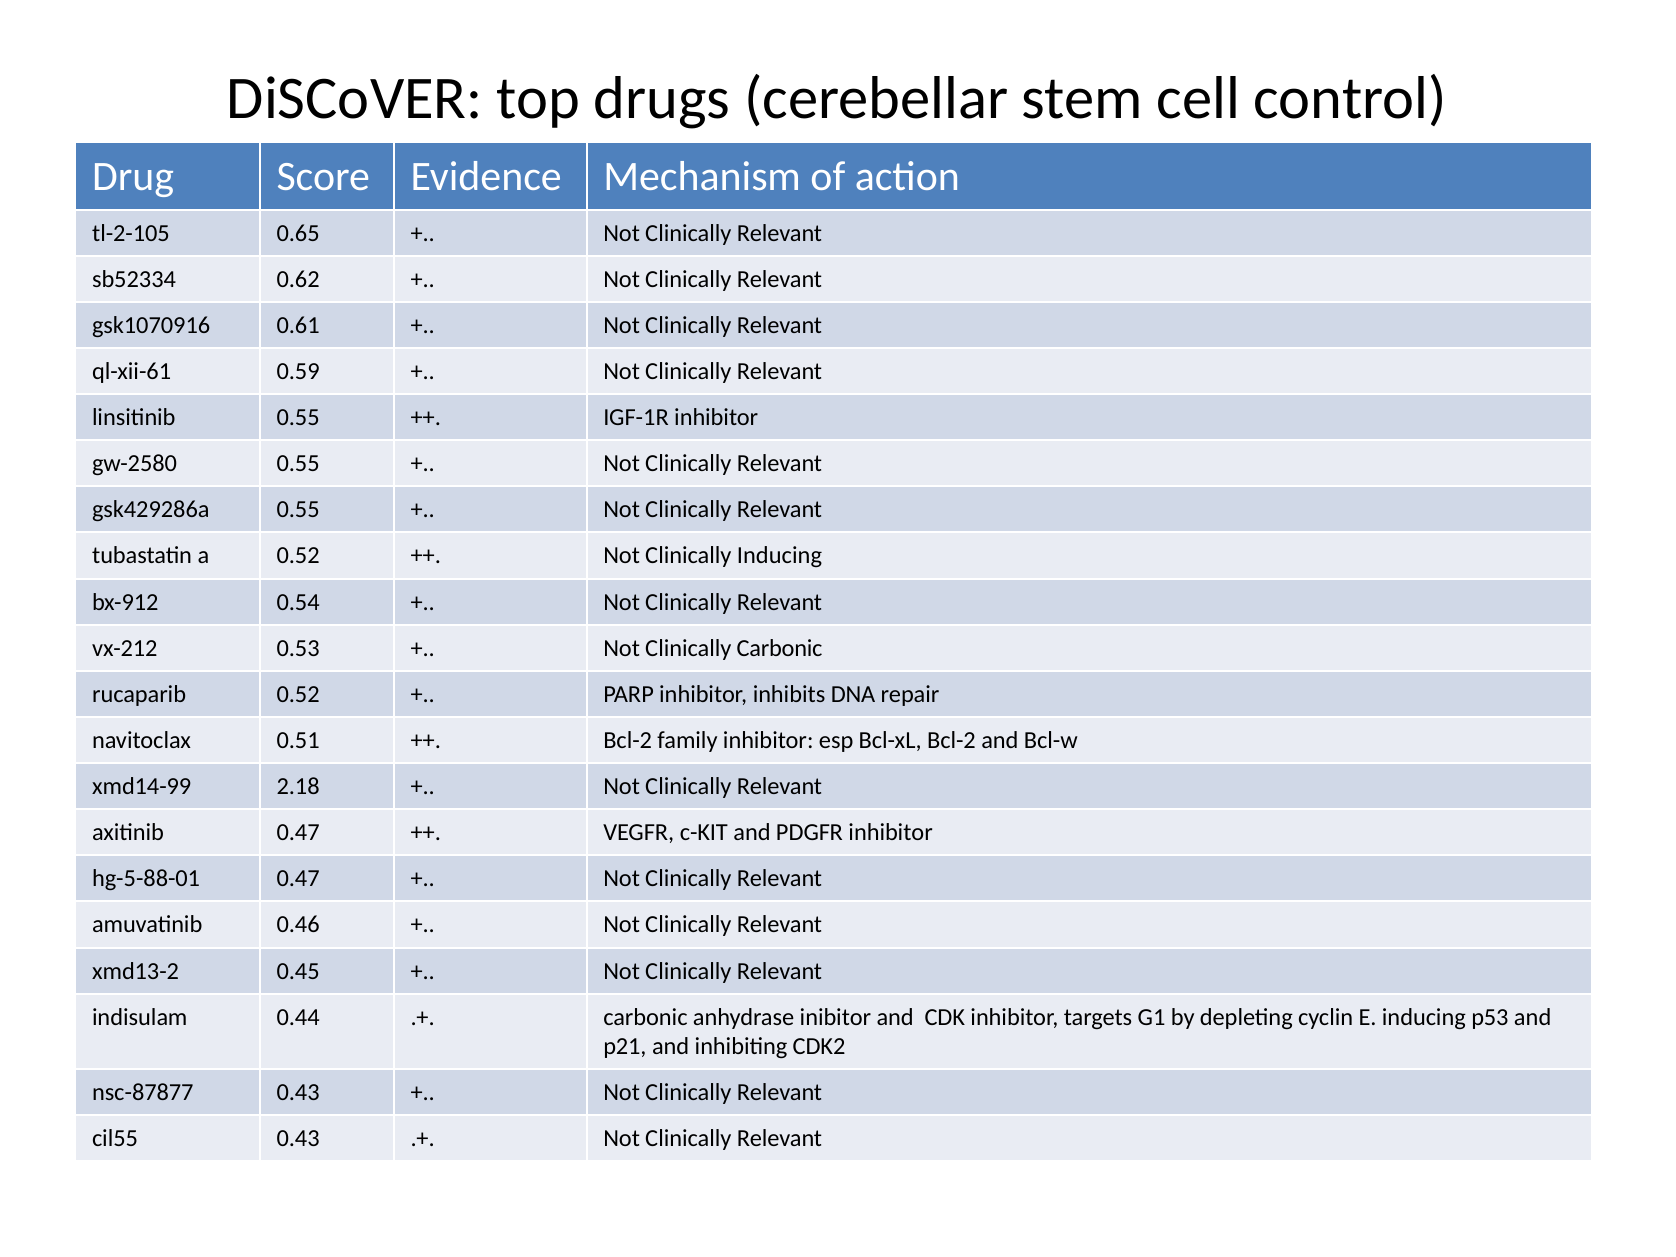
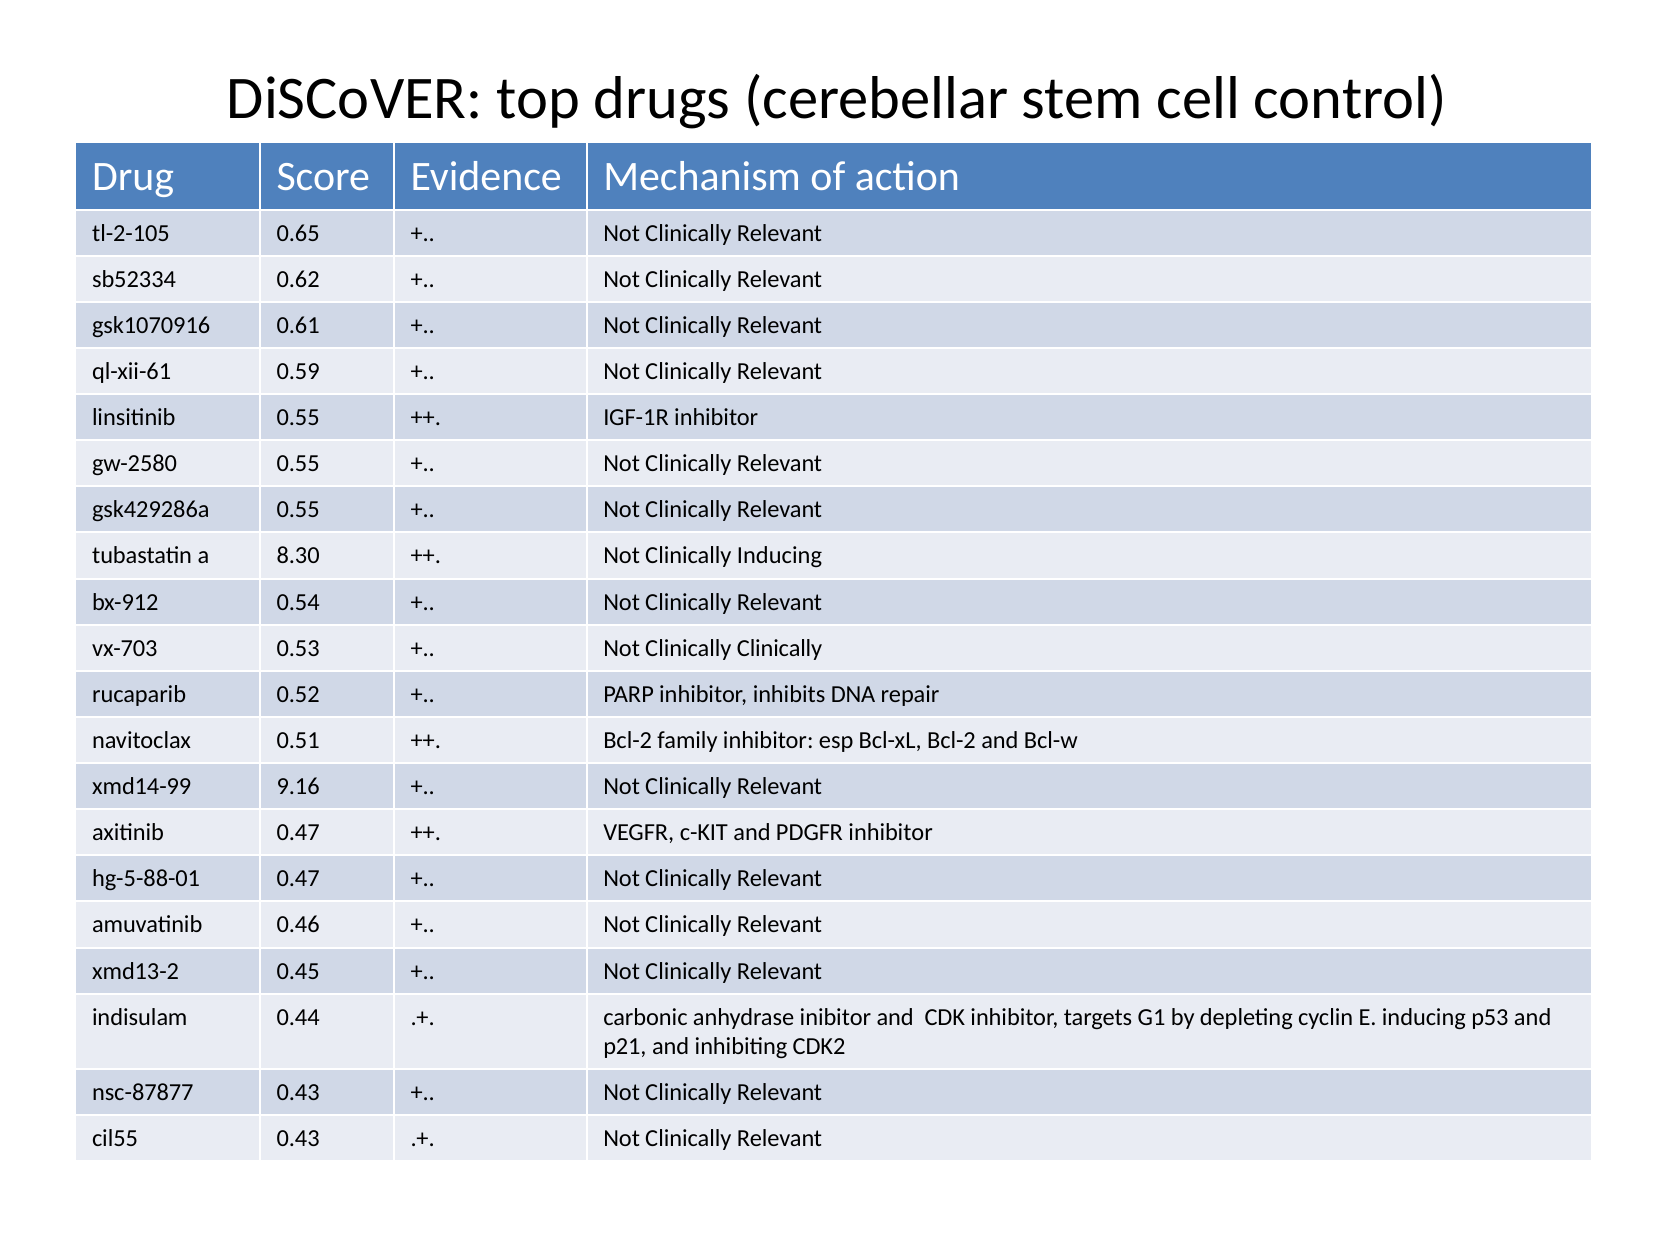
a 0.52: 0.52 -> 8.30
vx-212: vx-212 -> vx-703
Clinically Carbonic: Carbonic -> Clinically
2.18: 2.18 -> 9.16
